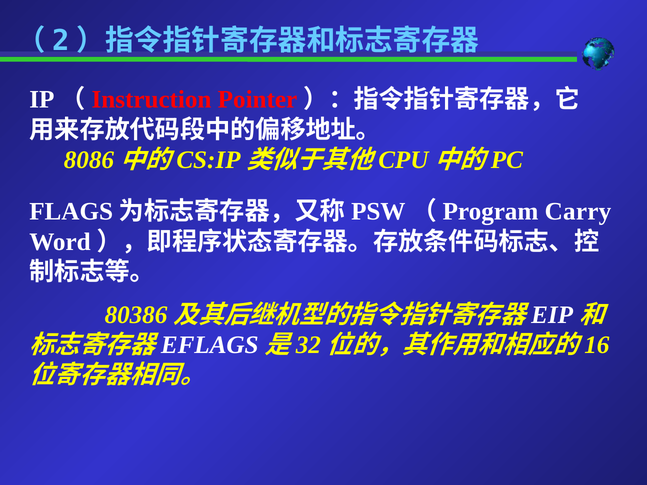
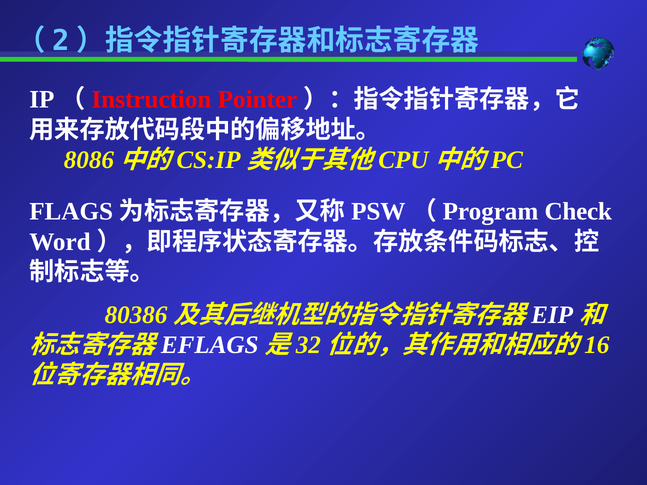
Carry: Carry -> Check
